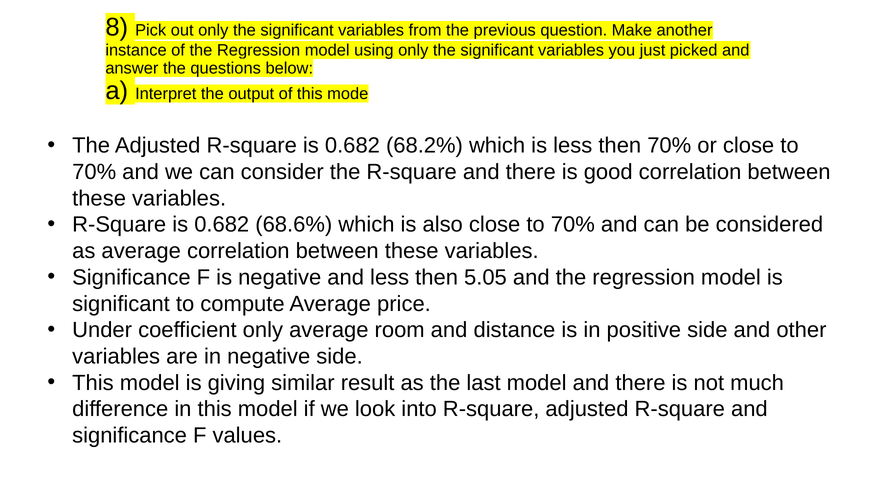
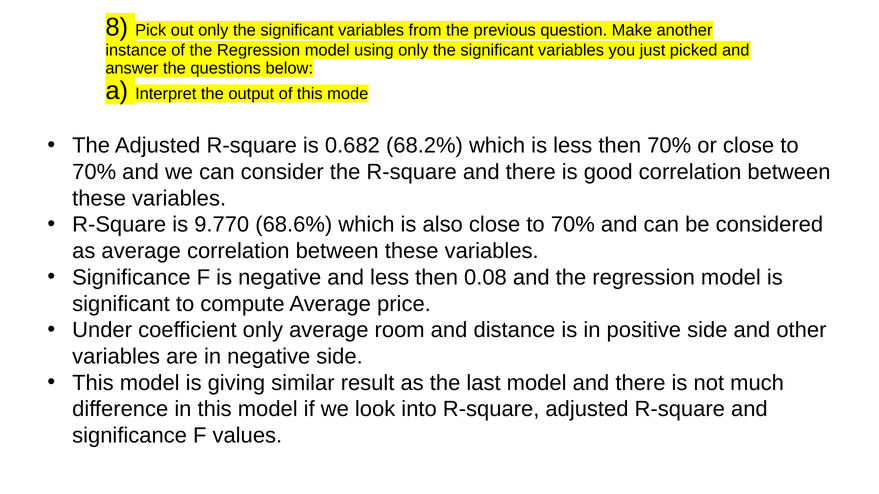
0.682 at (222, 225): 0.682 -> 9.770
5.05: 5.05 -> 0.08
